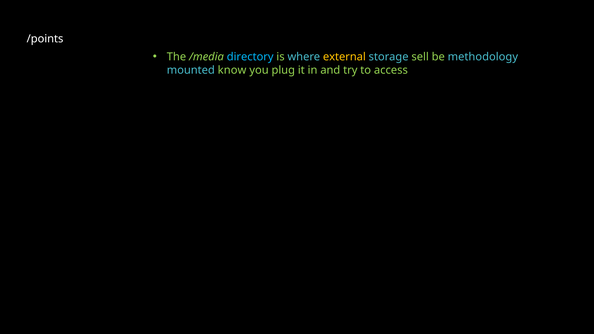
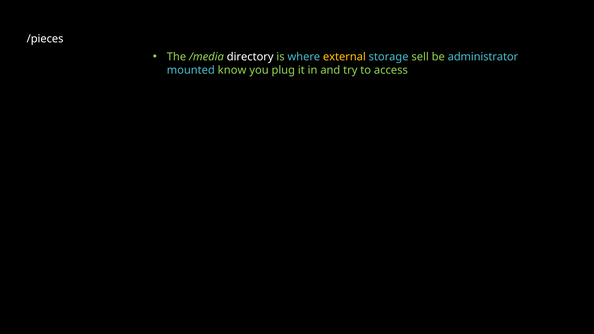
/points: /points -> /pieces
directory colour: light blue -> white
methodology: methodology -> administrator
